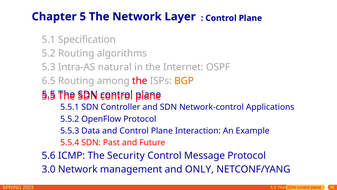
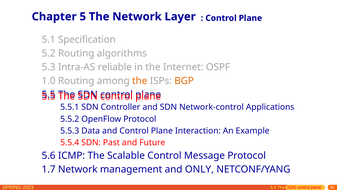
natural: natural -> reliable
6.5: 6.5 -> 1.0
the at (140, 81) colour: red -> orange
Security: Security -> Scalable
3.0: 3.0 -> 1.7
